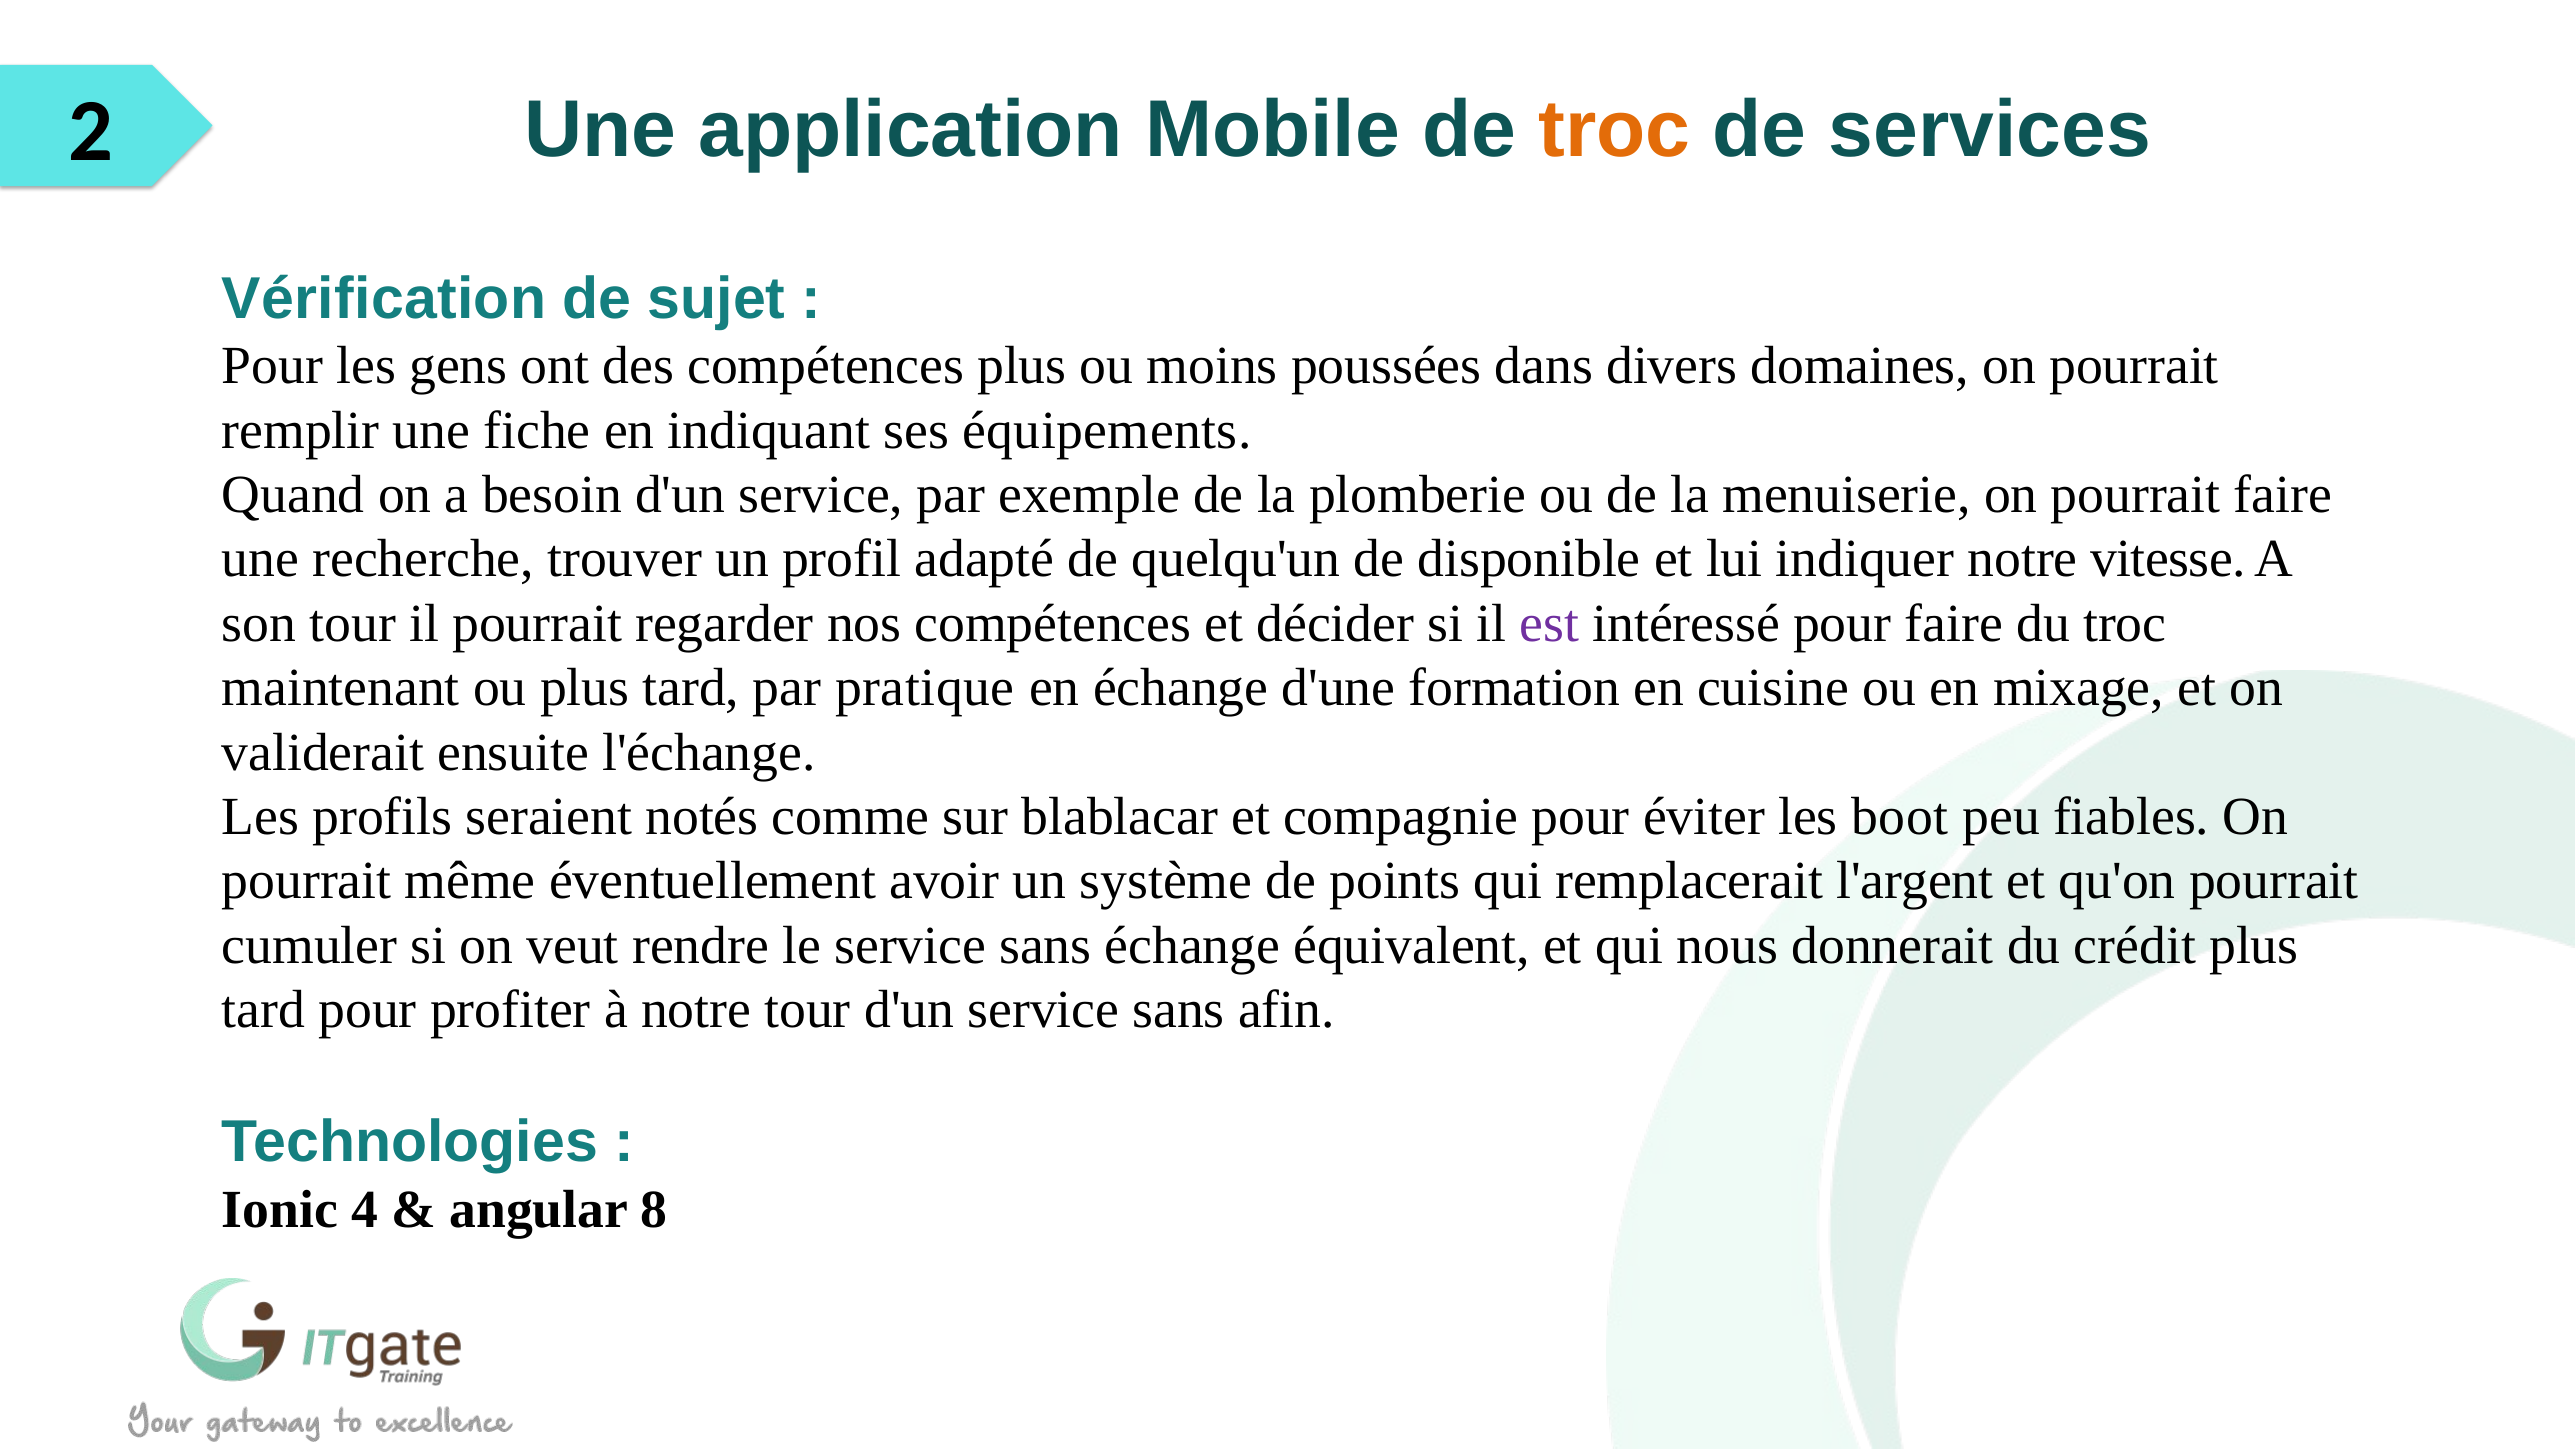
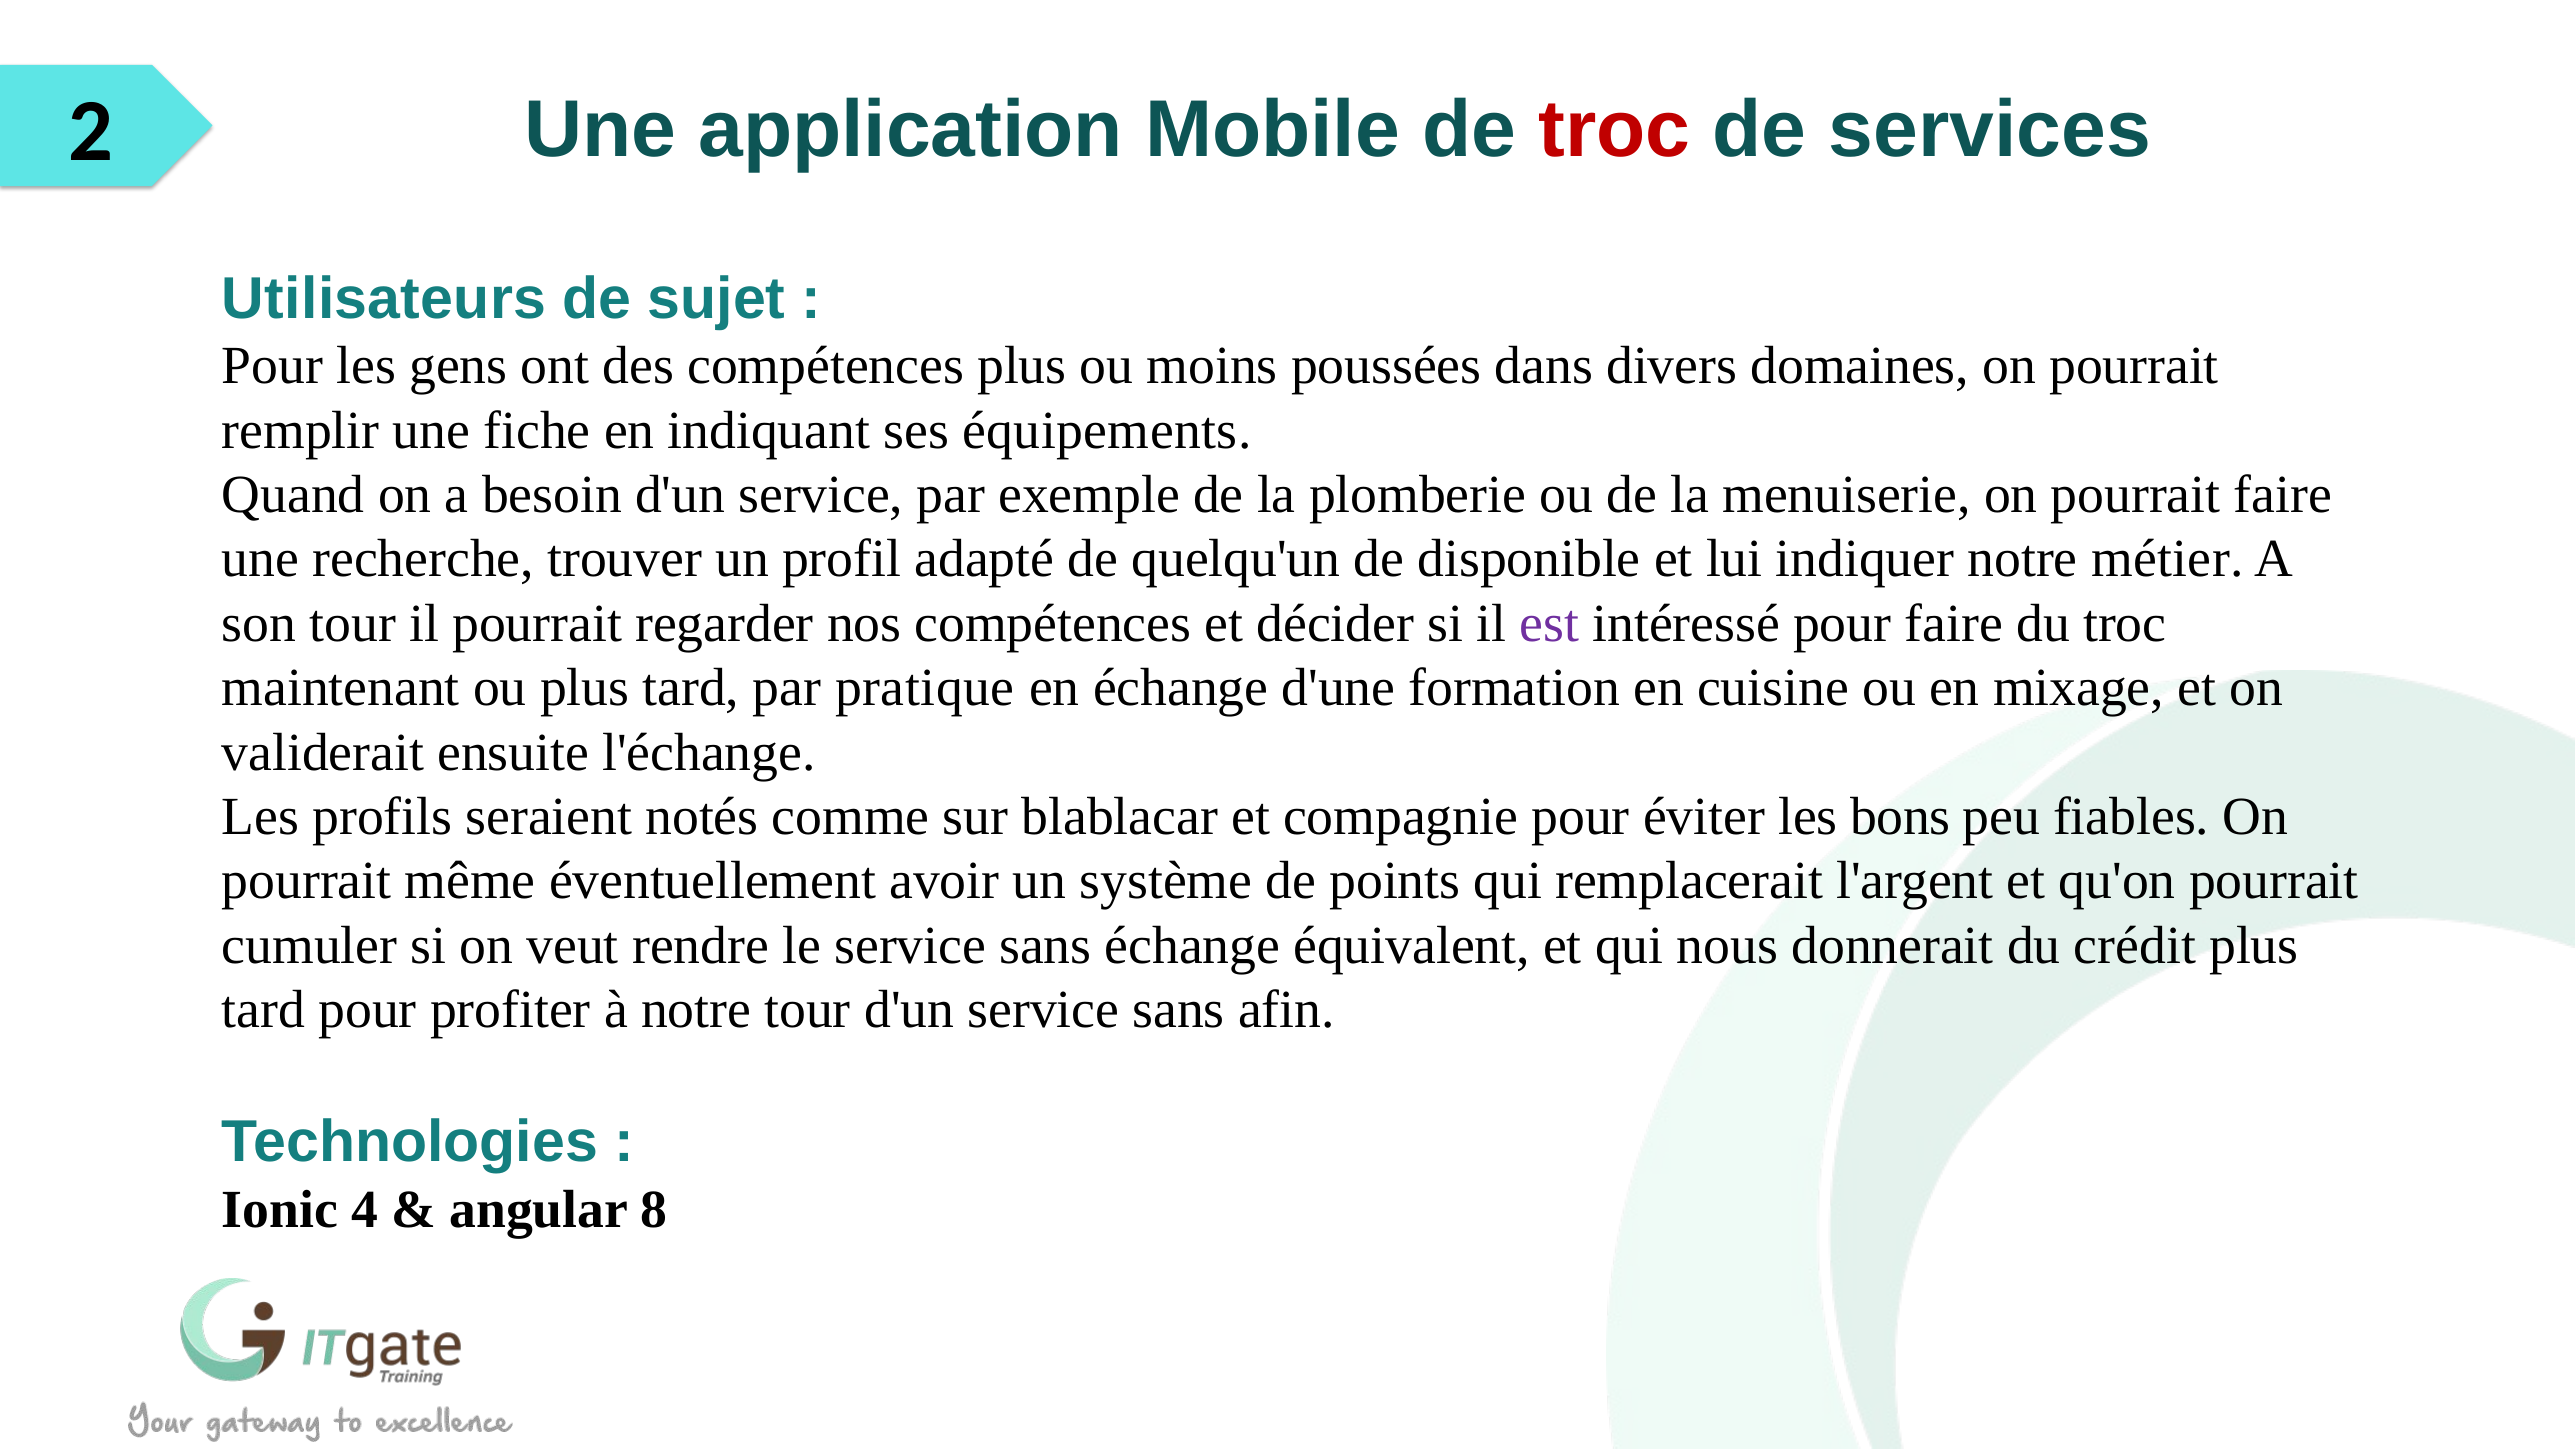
troc at (1614, 130) colour: orange -> red
Vérification: Vérification -> Utilisateurs
vitesse: vitesse -> métier
boot: boot -> bons
